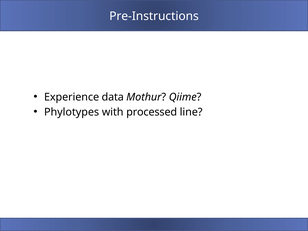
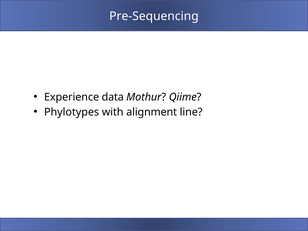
Pre-Instructions: Pre-Instructions -> Pre-Sequencing
processed: processed -> alignment
